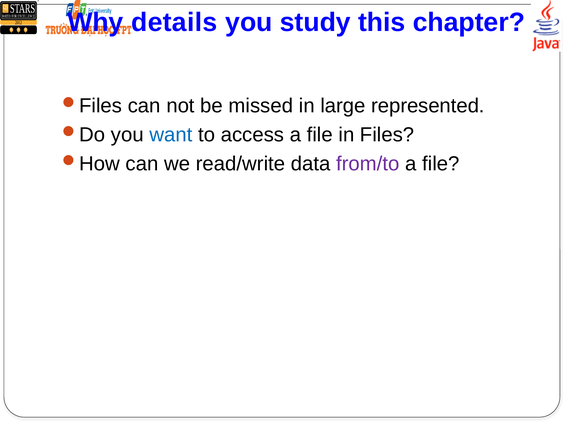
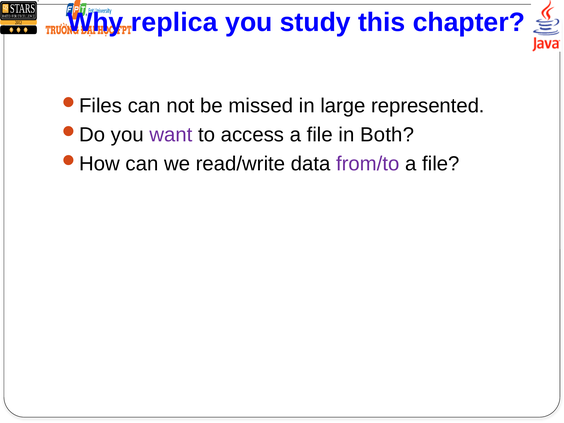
details: details -> replica
want colour: blue -> purple
Files: Files -> Both
